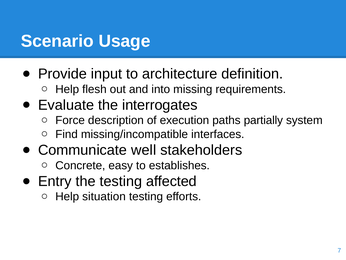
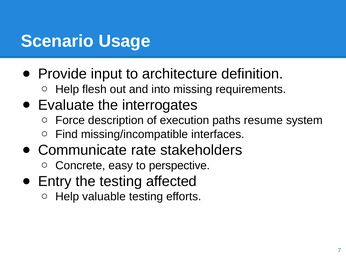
partially: partially -> resume
well: well -> rate
establishes: establishes -> perspective
situation: situation -> valuable
